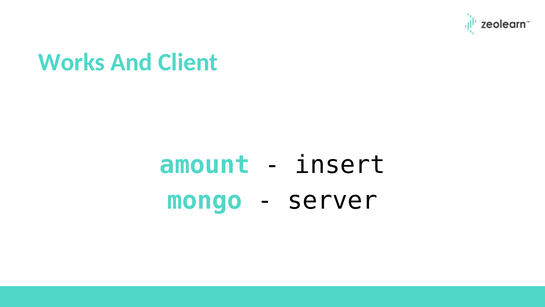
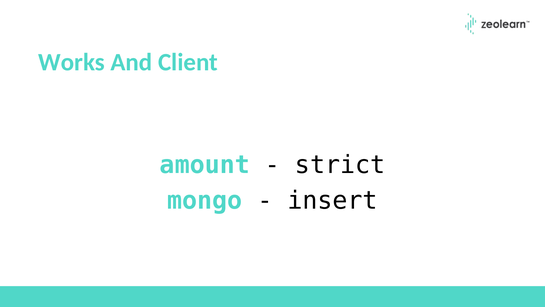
insert: insert -> strict
server: server -> insert
